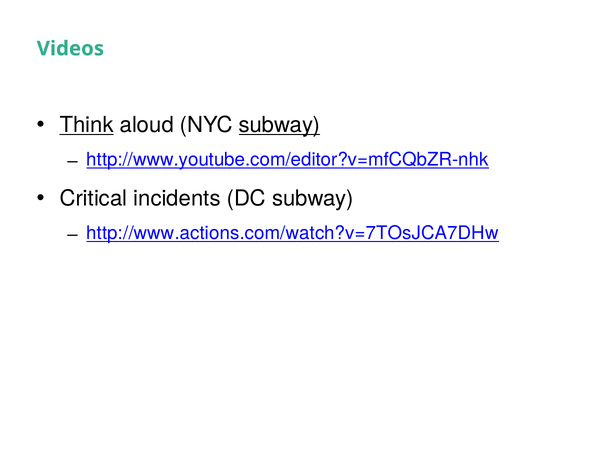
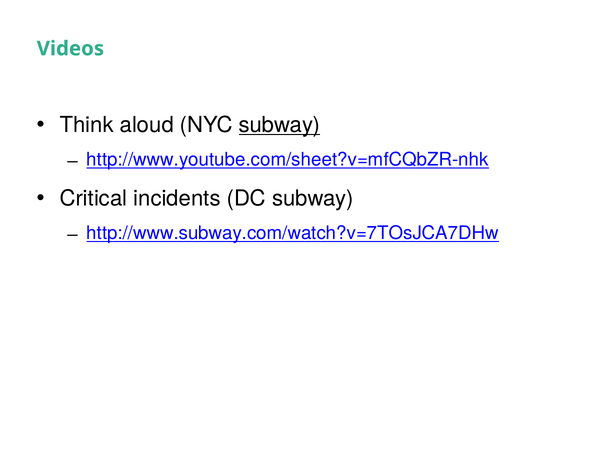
Think underline: present -> none
http://www.youtube.com/editor?v=mfCQbZR-nhk: http://www.youtube.com/editor?v=mfCQbZR-nhk -> http://www.youtube.com/sheet?v=mfCQbZR-nhk
http://www.actions.com/watch?v=7TOsJCA7DHw: http://www.actions.com/watch?v=7TOsJCA7DHw -> http://www.subway.com/watch?v=7TOsJCA7DHw
